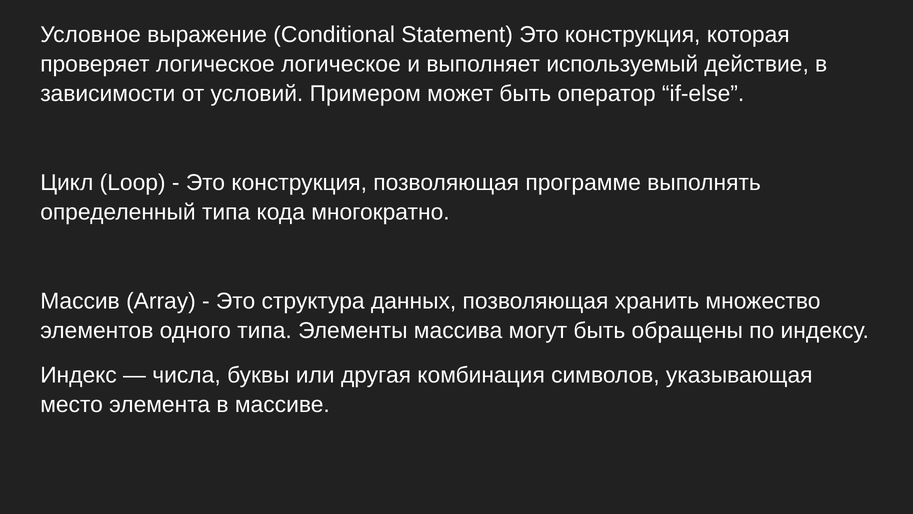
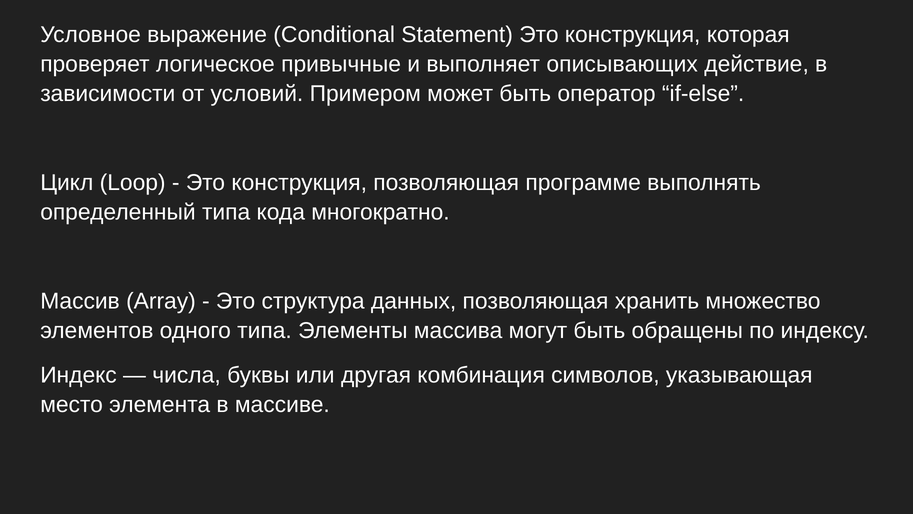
логическое логическое: логическое -> привычные
используемый: используемый -> описывающих
